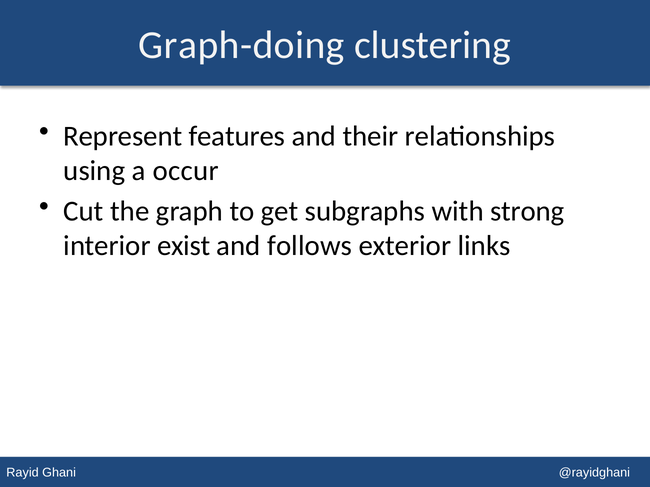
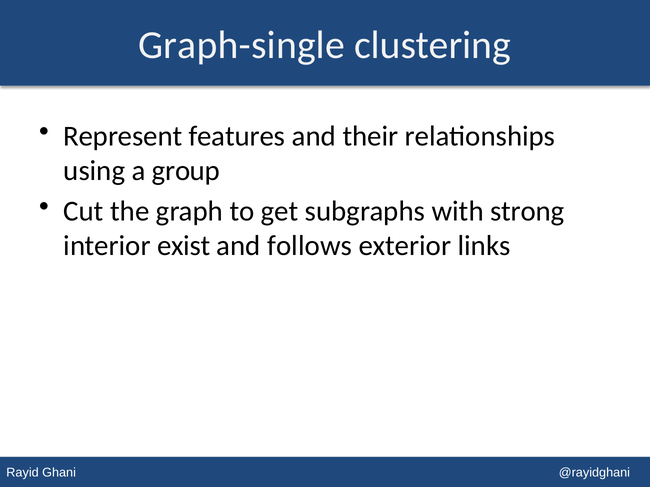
Graph-doing: Graph-doing -> Graph-single
occur: occur -> group
